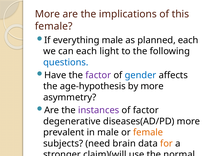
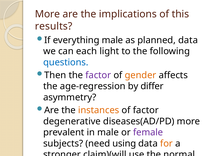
female at (54, 26): female -> results
planned each: each -> data
Have: Have -> Then
gender colour: blue -> orange
age-hypothesis: age-hypothesis -> age-regression
by more: more -> differ
instances colour: purple -> orange
female at (148, 133) colour: orange -> purple
brain: brain -> using
